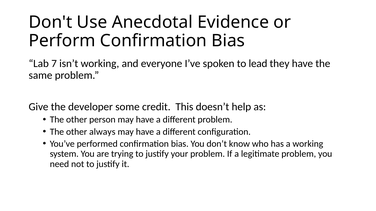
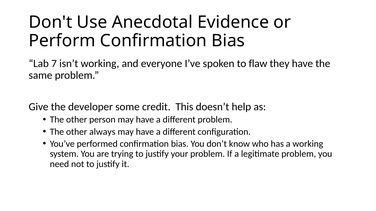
lead: lead -> flaw
